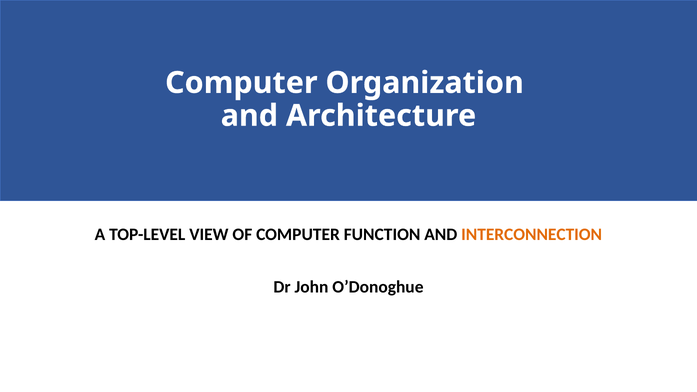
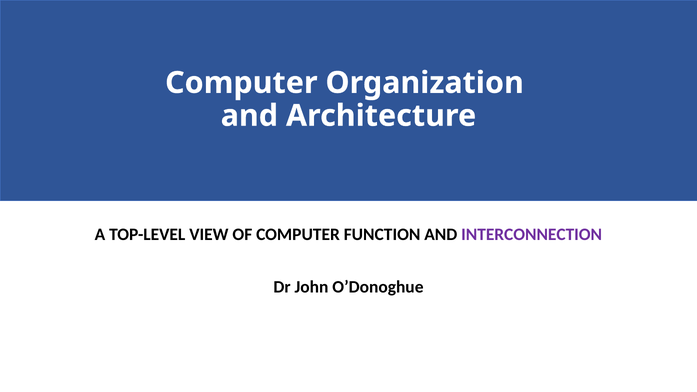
INTERCONNECTION colour: orange -> purple
